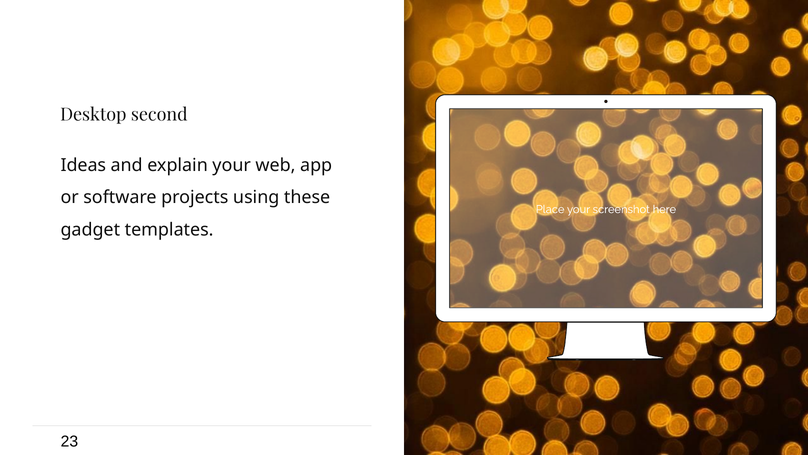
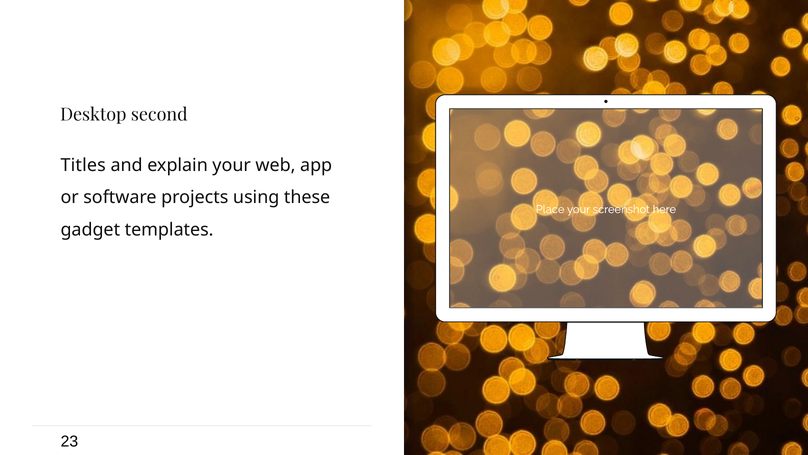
Ideas: Ideas -> Titles
